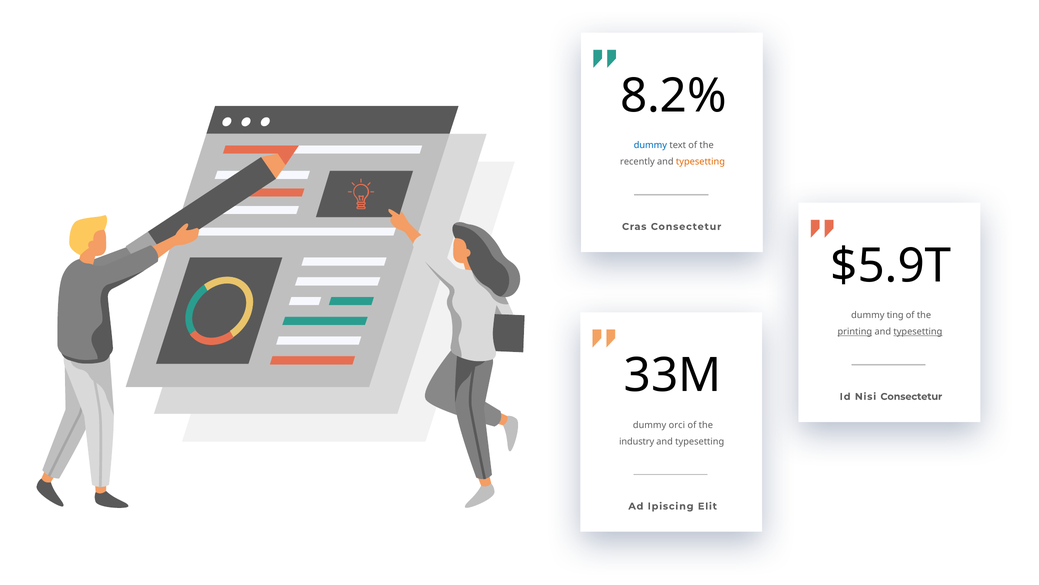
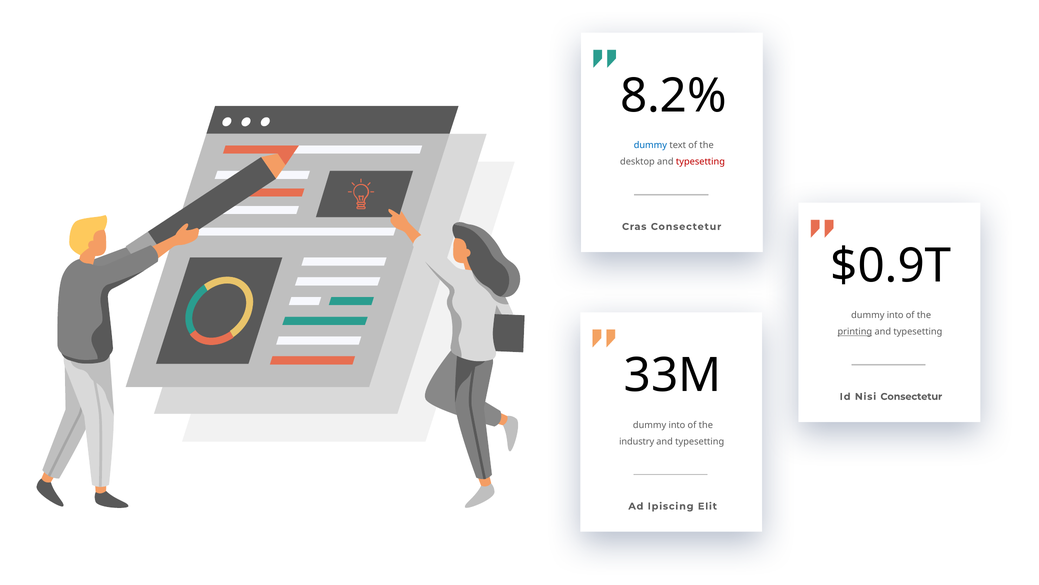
recently: recently -> desktop
typesetting at (700, 162) colour: orange -> red
$5.9T: $5.9T -> $0.9T
ting at (895, 315): ting -> into
typesetting at (918, 332) underline: present -> none
orci at (677, 425): orci -> into
